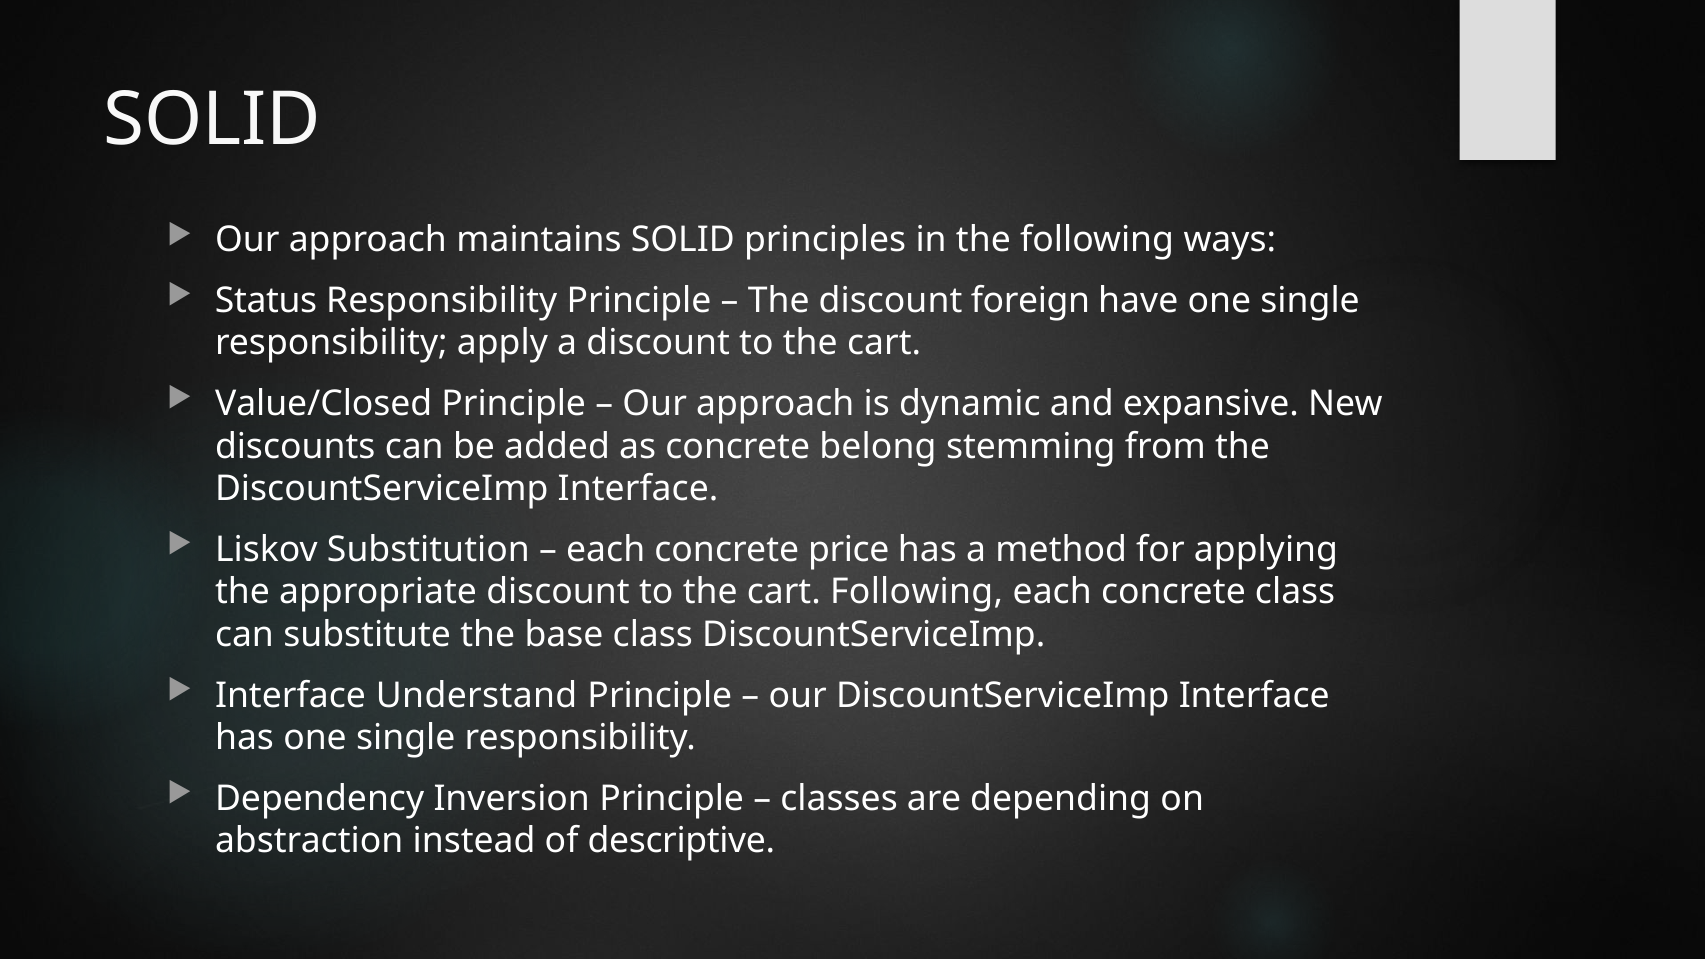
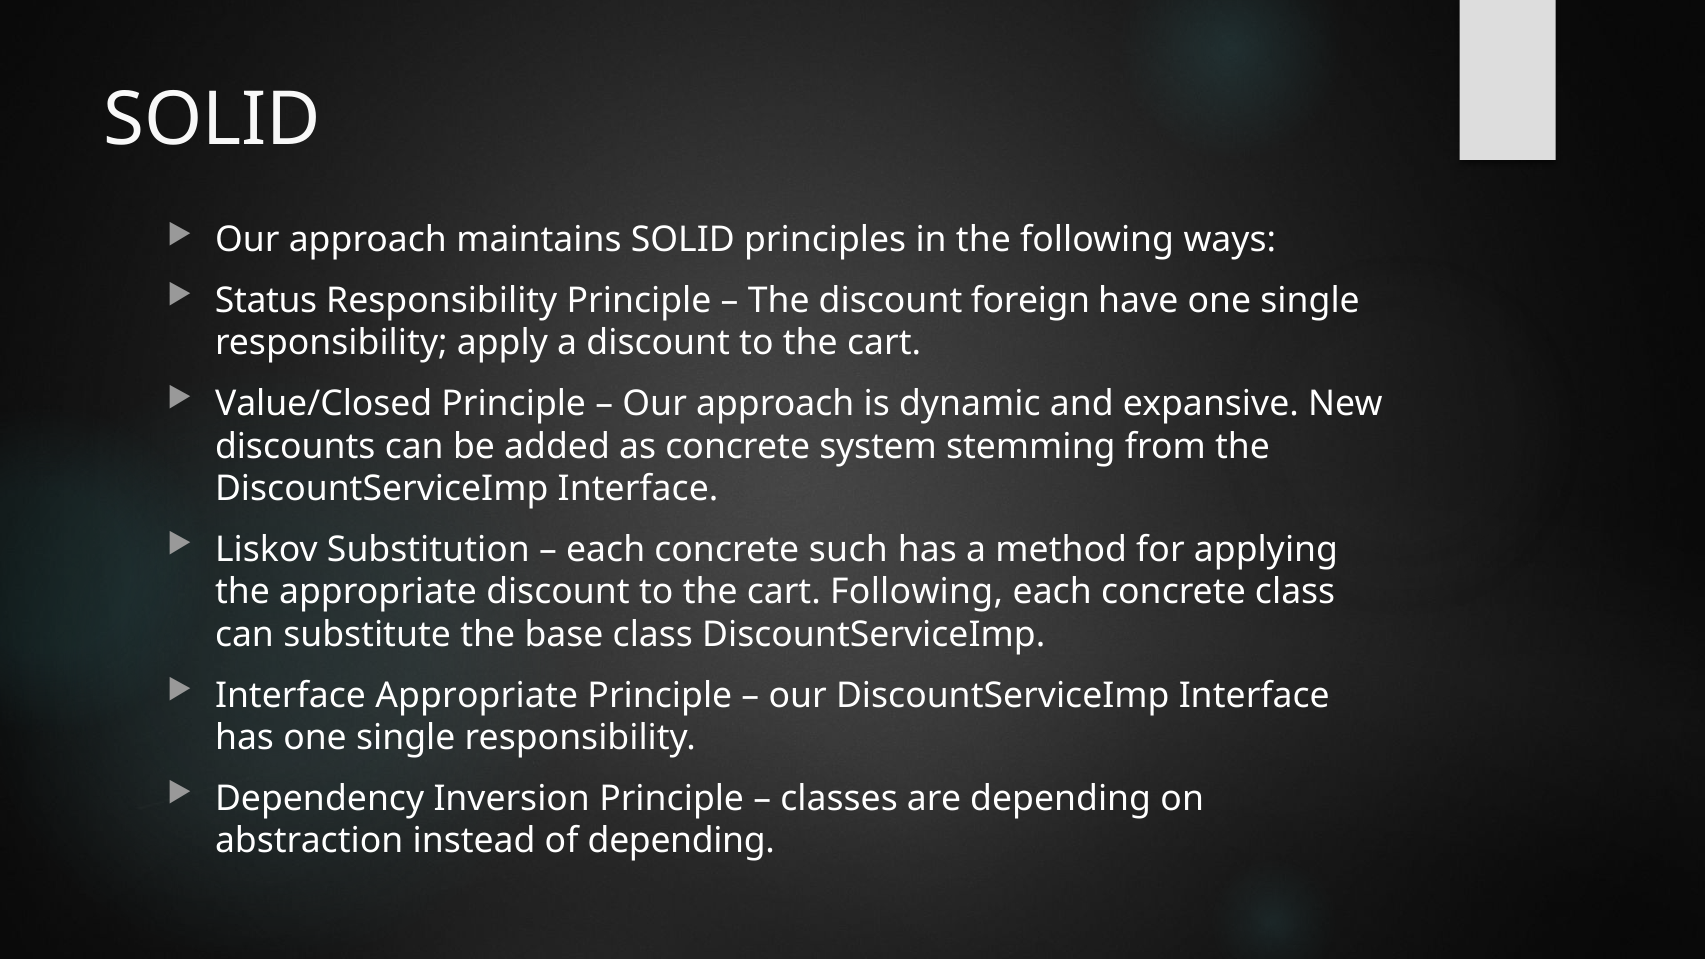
belong: belong -> system
price: price -> such
Interface Understand: Understand -> Appropriate
of descriptive: descriptive -> depending
